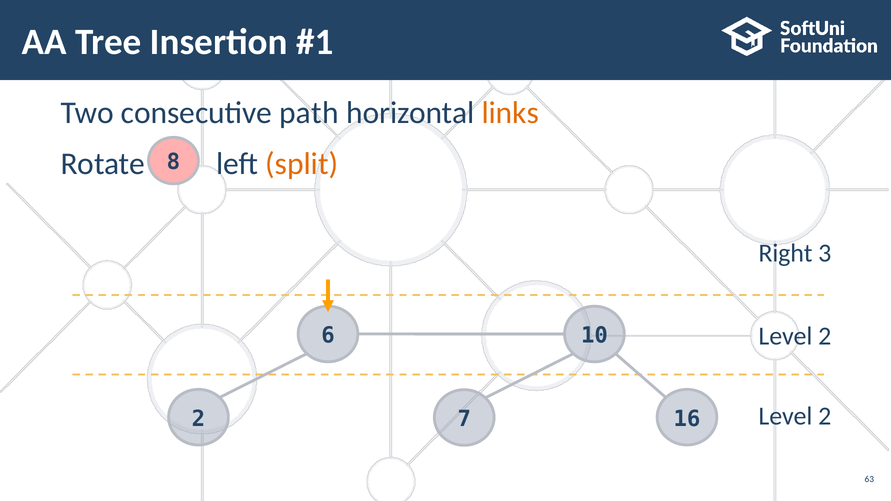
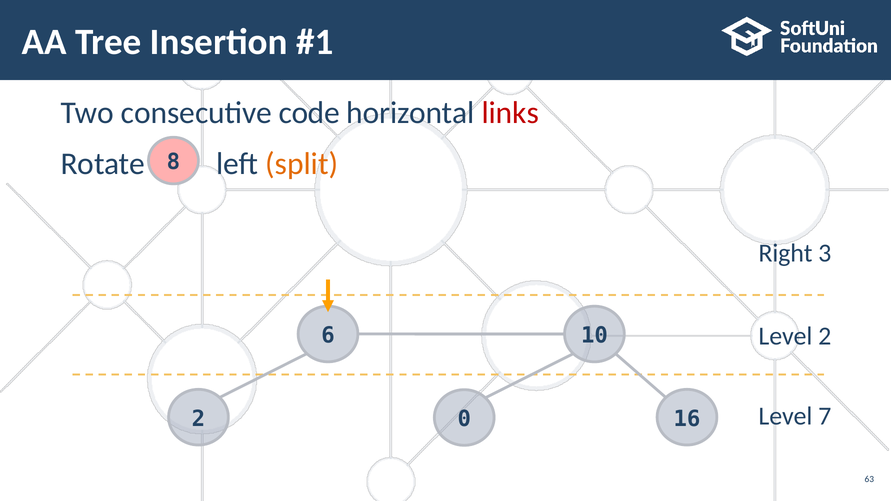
path: path -> code
links colour: orange -> red
2 at (825, 416): 2 -> 7
7: 7 -> 0
